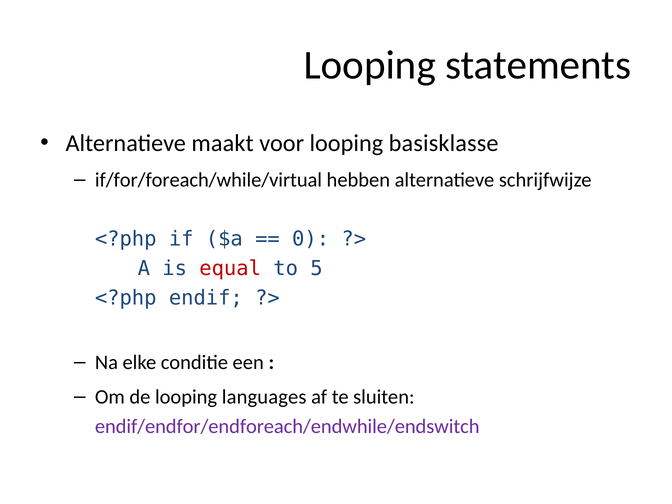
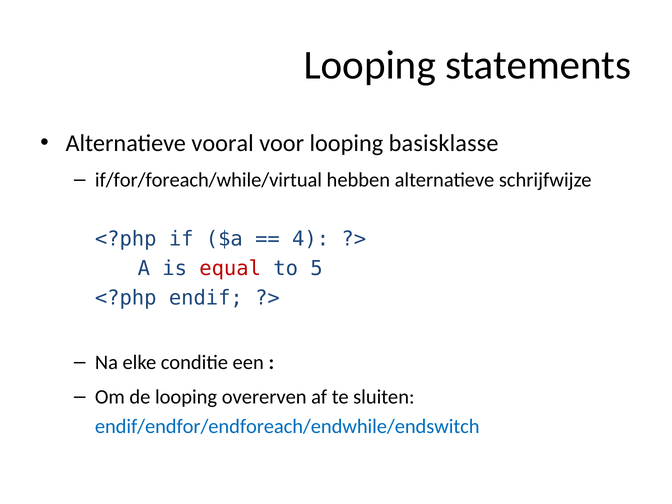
maakt: maakt -> vooral
0: 0 -> 4
languages: languages -> overerven
endif/endfor/endforeach/endwhile/endswitch colour: purple -> blue
